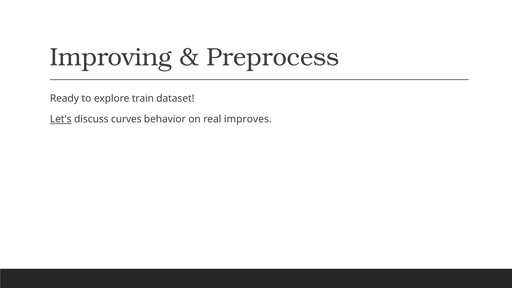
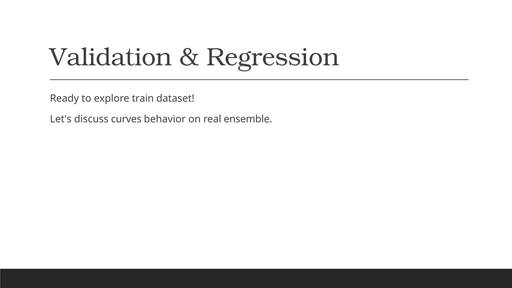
Improving: Improving -> Validation
Preprocess: Preprocess -> Regression
Let's underline: present -> none
improves: improves -> ensemble
